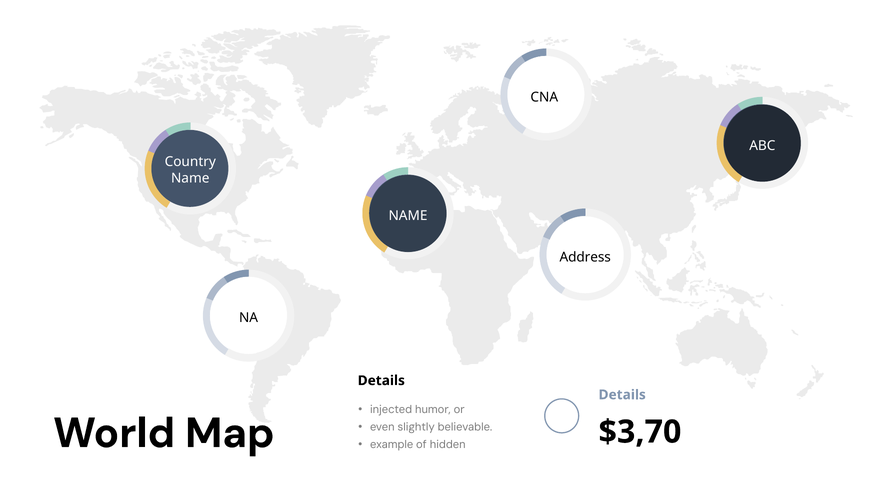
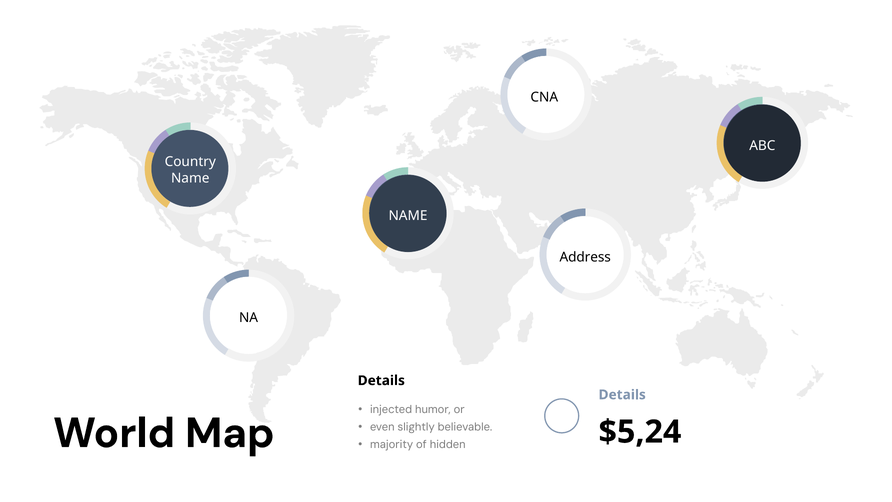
$3,70: $3,70 -> $5,24
example: example -> majority
